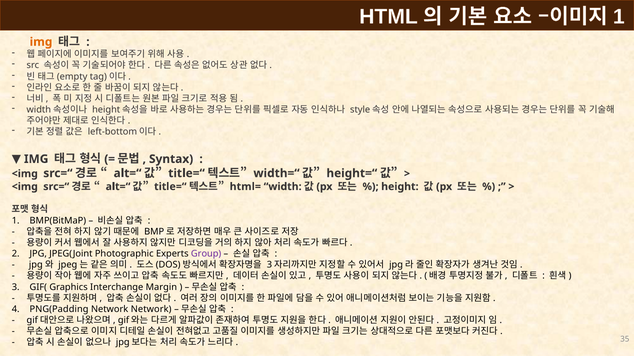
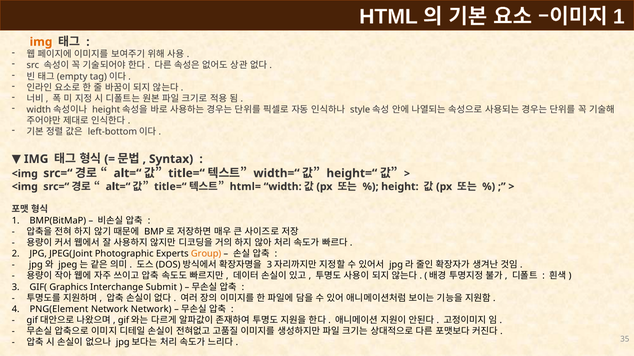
Group colour: purple -> orange
Margin: Margin -> Submit
PNG(Padding: PNG(Padding -> PNG(Element
